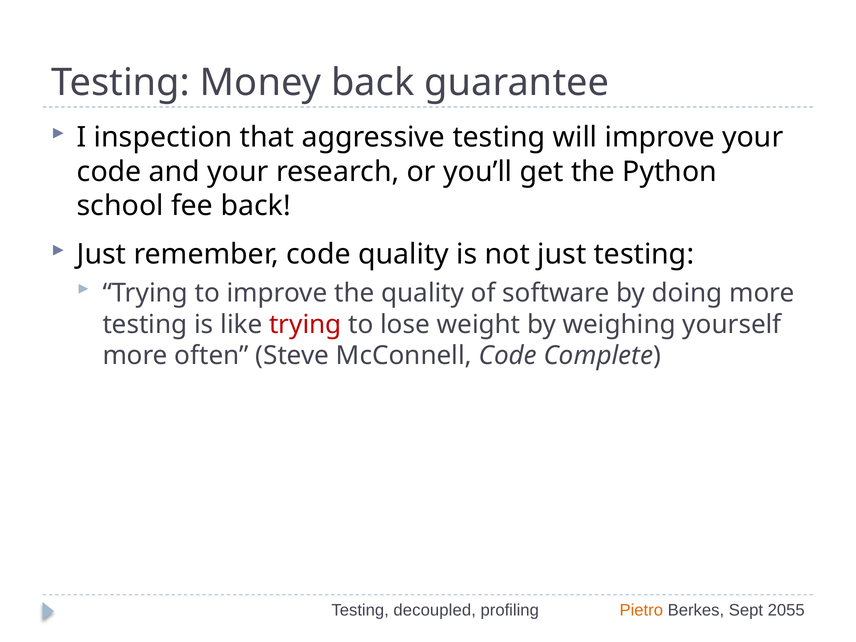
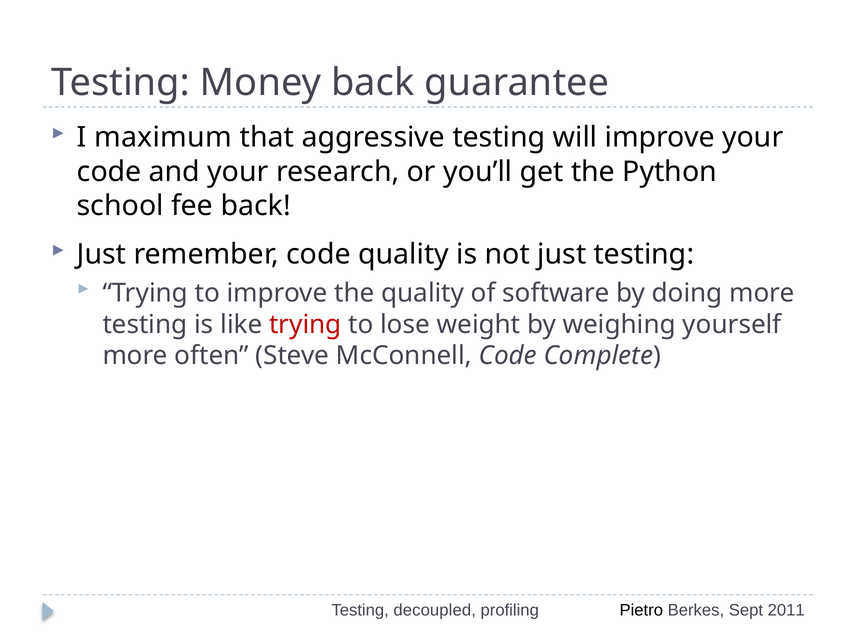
inspection: inspection -> maximum
Pietro colour: orange -> black
2055: 2055 -> 2011
